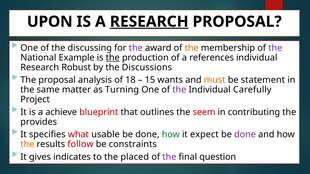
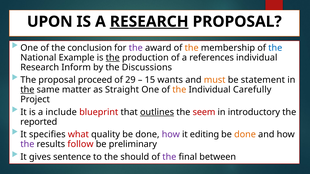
discussing: discussing -> conclusion
the at (275, 48) colour: purple -> blue
Robust: Robust -> Inform
analysis: analysis -> proceed
18: 18 -> 29
the at (27, 90) underline: none -> present
Turning: Turning -> Straight
the at (179, 90) colour: purple -> orange
achieve: achieve -> include
outlines underline: none -> present
contributing: contributing -> introductory
provides: provides -> reported
usable: usable -> quality
how at (171, 135) colour: green -> purple
expect: expect -> editing
done at (245, 135) colour: purple -> orange
the at (27, 145) colour: orange -> purple
constraints: constraints -> preliminary
indicates: indicates -> sentence
placed: placed -> should
question: question -> between
